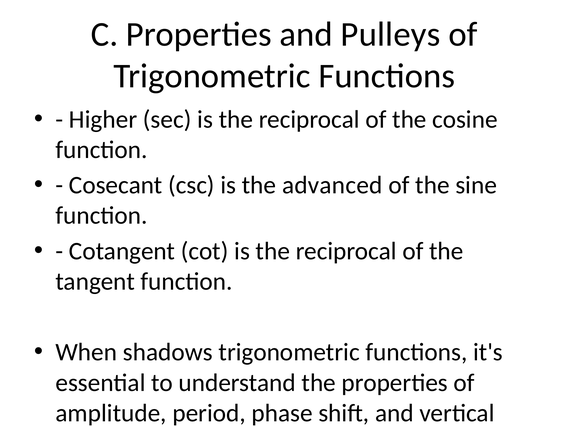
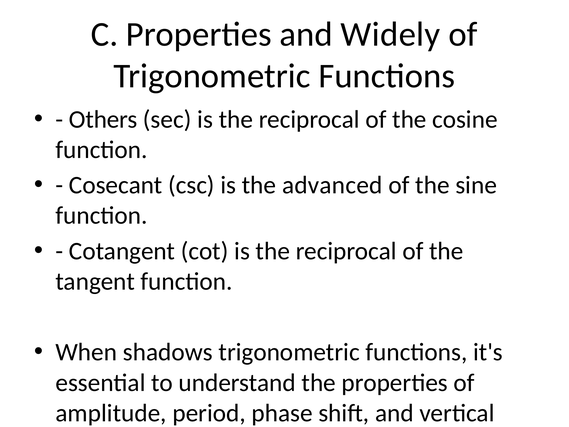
Pulleys: Pulleys -> Widely
Higher: Higher -> Others
